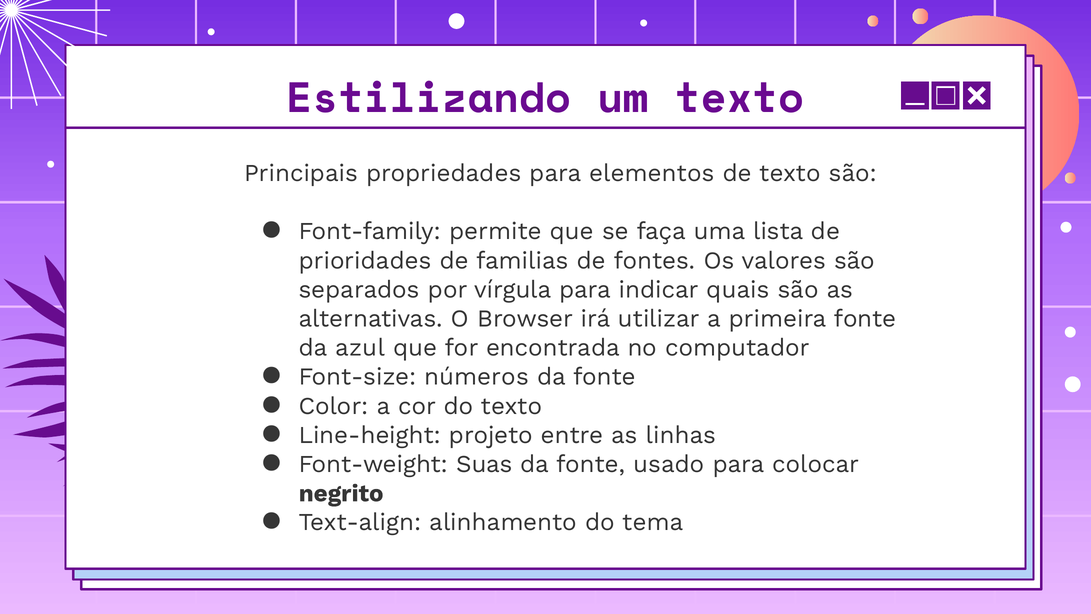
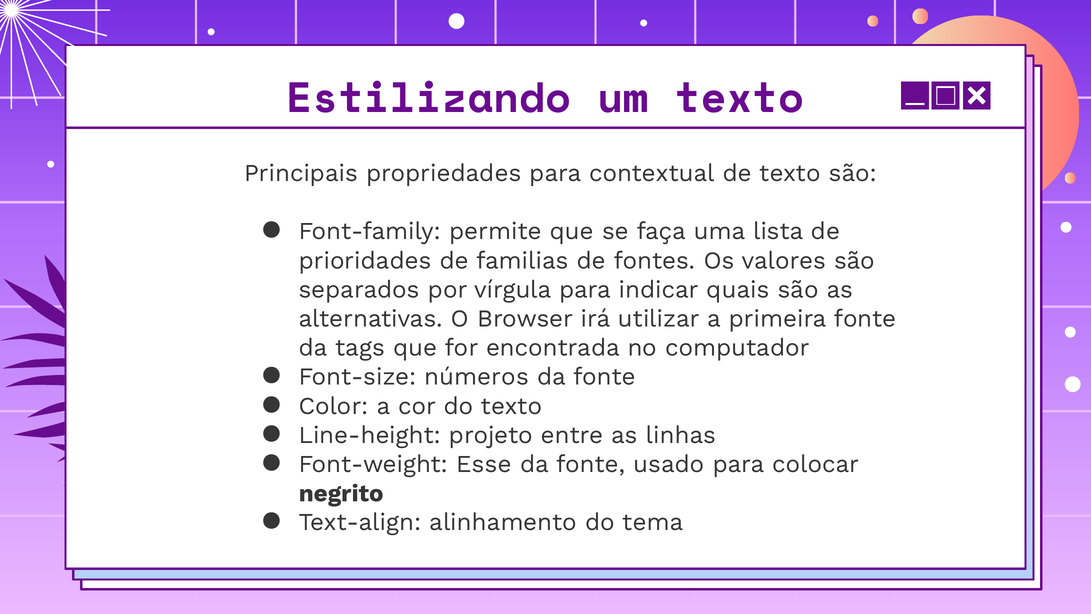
elementos: elementos -> contextual
azul: azul -> tags
Suas: Suas -> Esse
